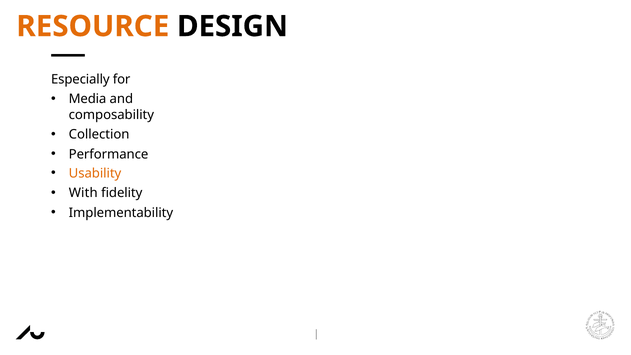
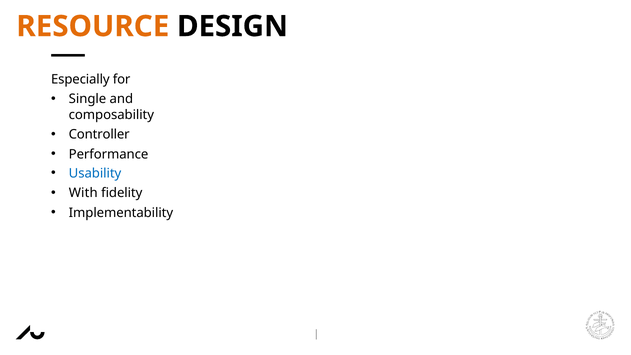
Media: Media -> Single
Collection: Collection -> Controller
Usability colour: orange -> blue
